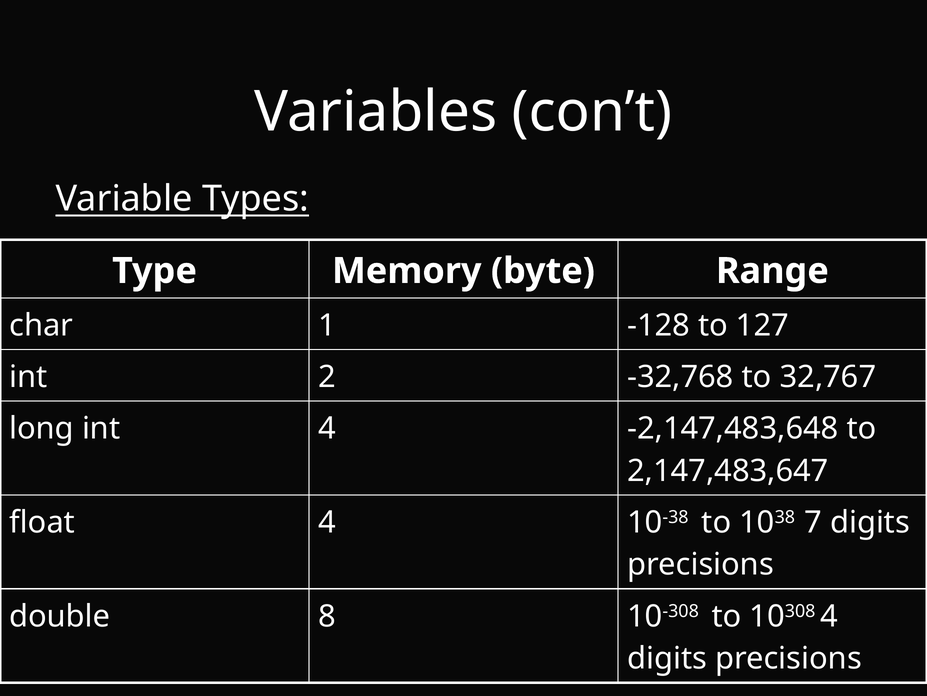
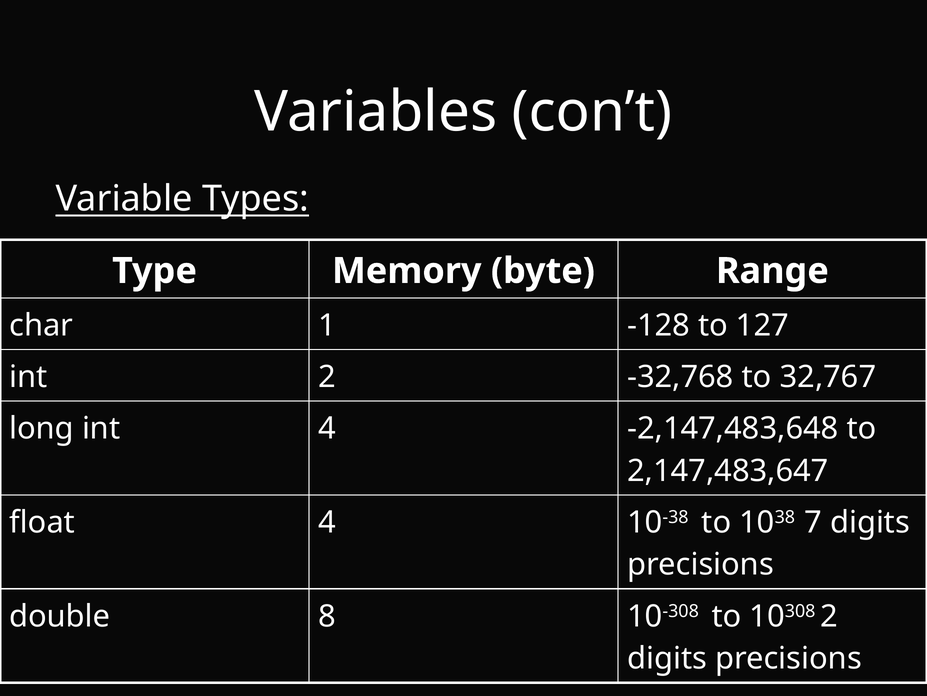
10308 4: 4 -> 2
